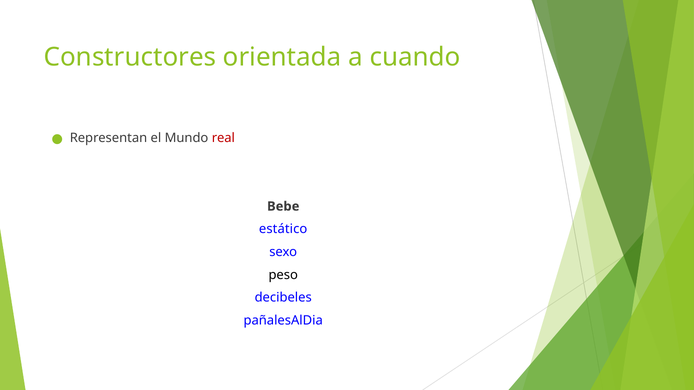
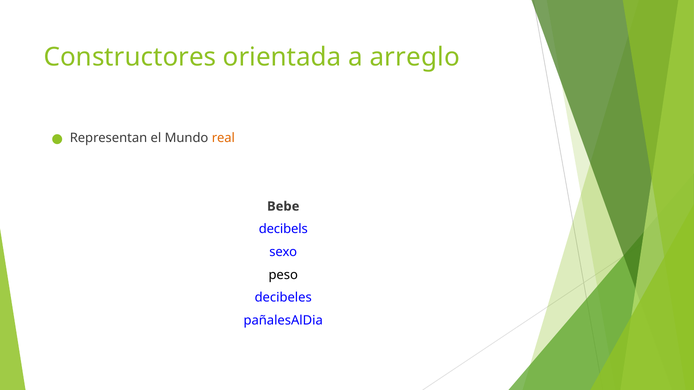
cuando: cuando -> arreglo
real colour: red -> orange
estático: estático -> decibels
